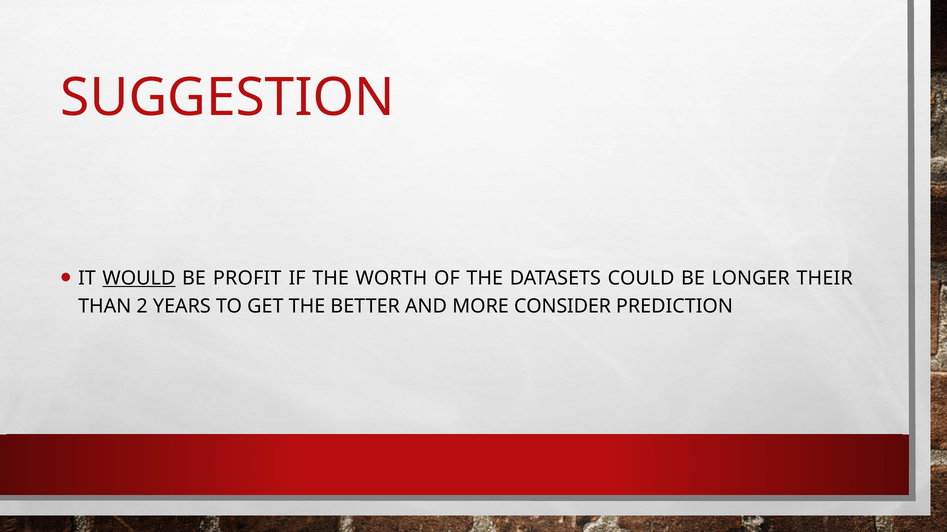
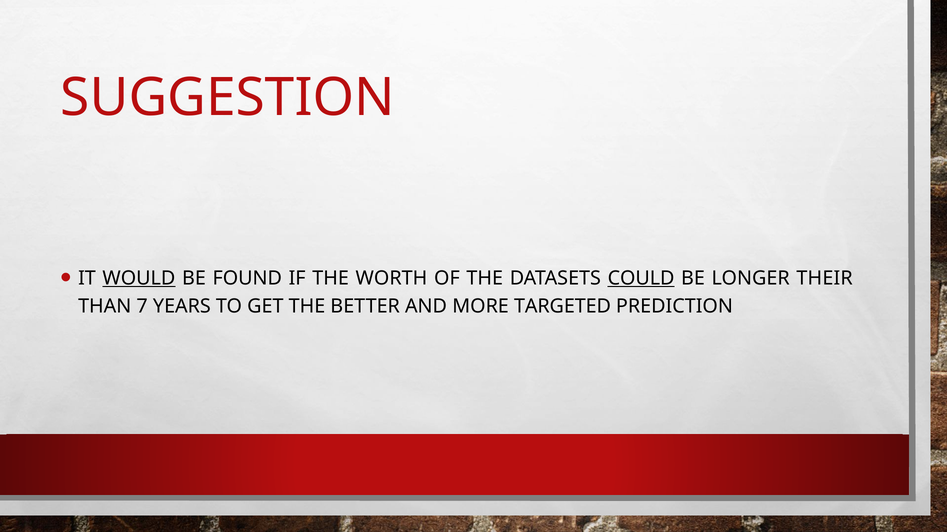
PROFIT: PROFIT -> FOUND
COULD underline: none -> present
2: 2 -> 7
CONSIDER: CONSIDER -> TARGETED
